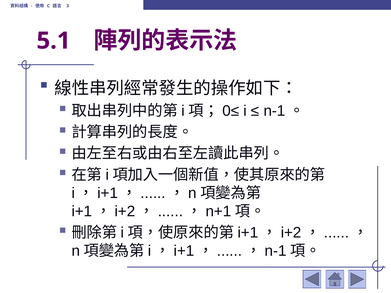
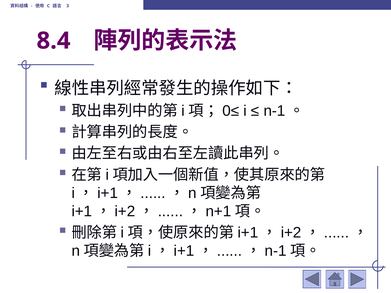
5.1: 5.1 -> 8.4
